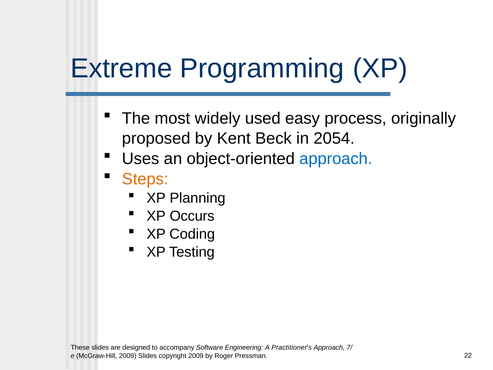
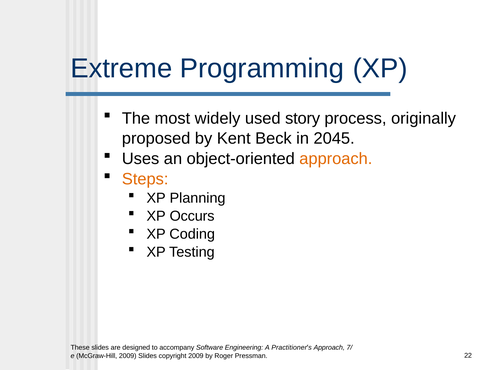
easy: easy -> story
2054: 2054 -> 2045
approach at (336, 159) colour: blue -> orange
